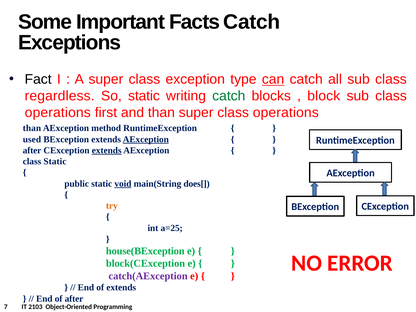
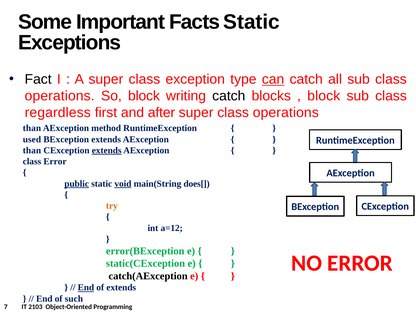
Facts Catch: Catch -> Static
regardless at (60, 96): regardless -> operations
So static: static -> block
catch at (229, 96) colour: green -> black
operations at (58, 113): operations -> regardless
and than: than -> after
AException at (146, 139) underline: present -> none
after at (32, 150): after -> than
class Static: Static -> Error
public underline: none -> present
a=25: a=25 -> a=12
house(BException: house(BException -> error(BException
block(CException: block(CException -> static(CException
catch(AException colour: purple -> black
End at (86, 288) underline: none -> present
of after: after -> such
